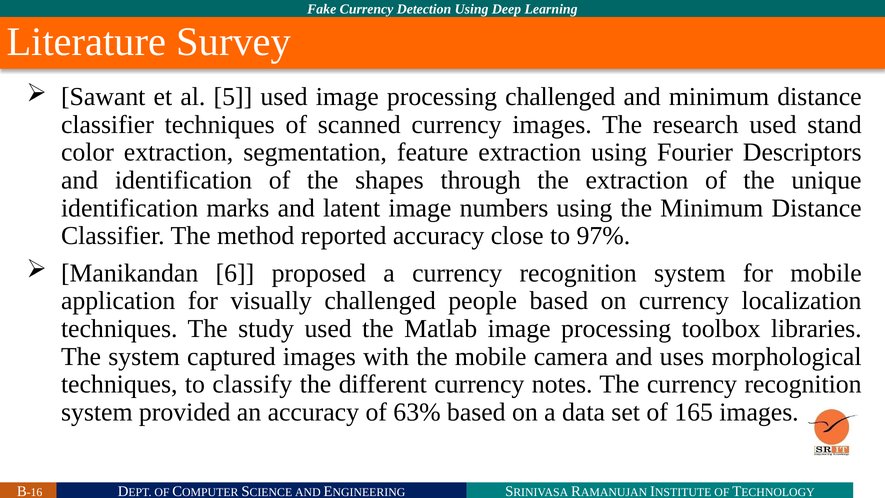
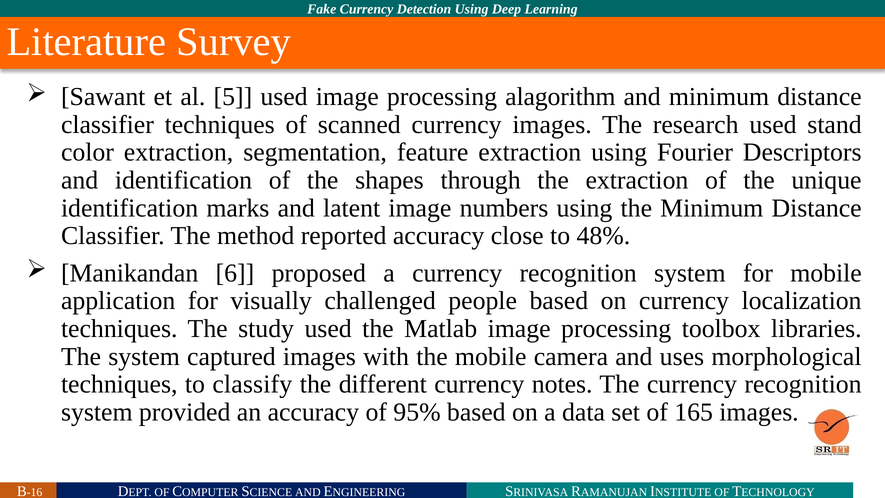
processing challenged: challenged -> alagorithm
97%: 97% -> 48%
63%: 63% -> 95%
